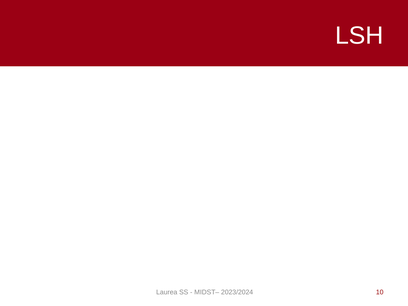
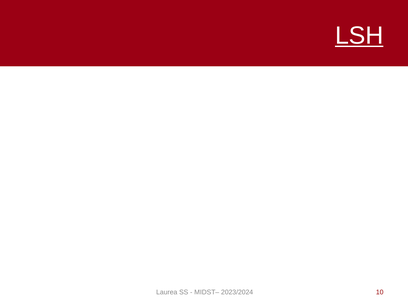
LSH underline: none -> present
